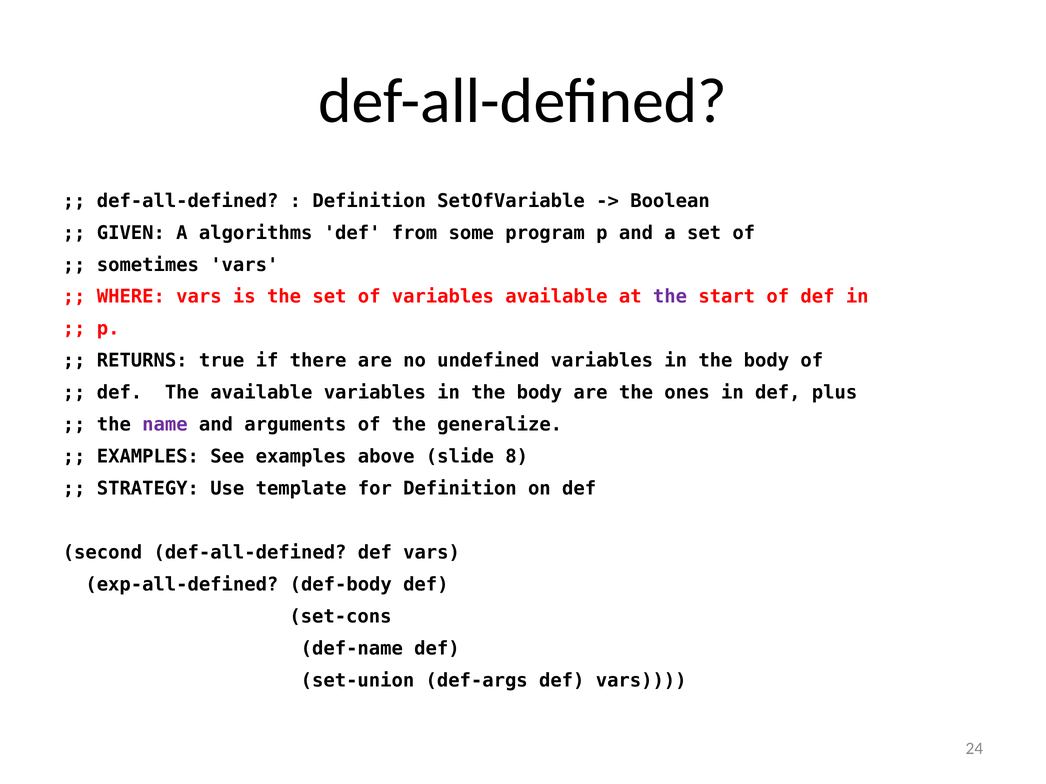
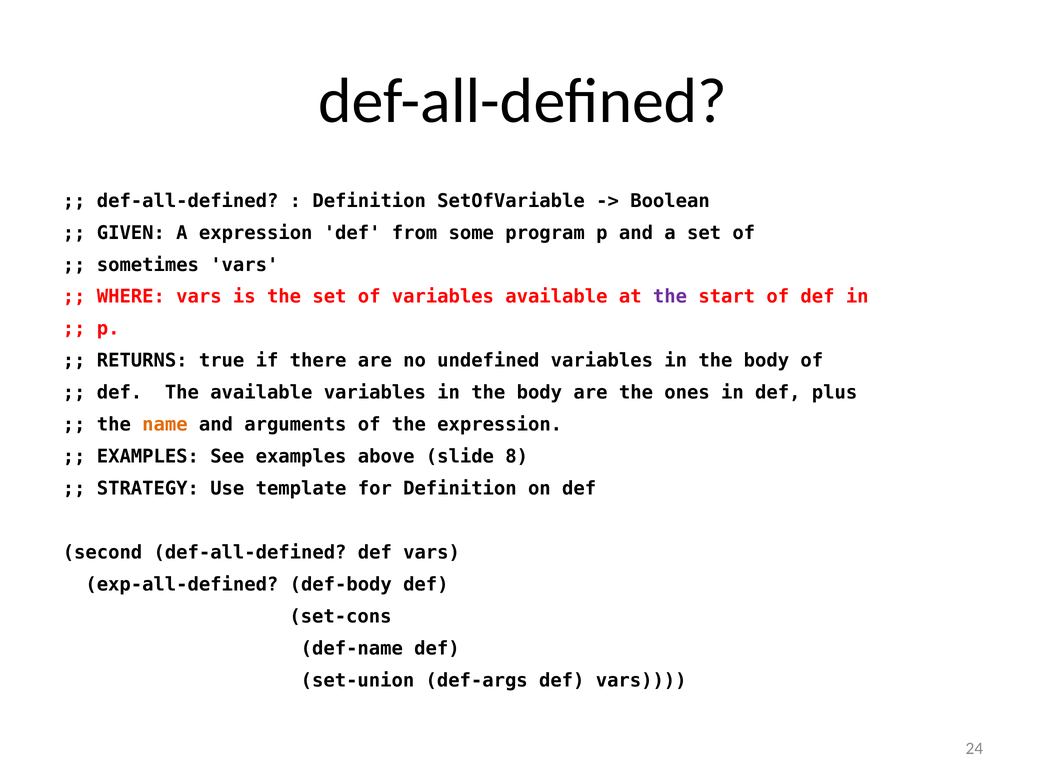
A algorithms: algorithms -> expression
name colour: purple -> orange
the generalize: generalize -> expression
